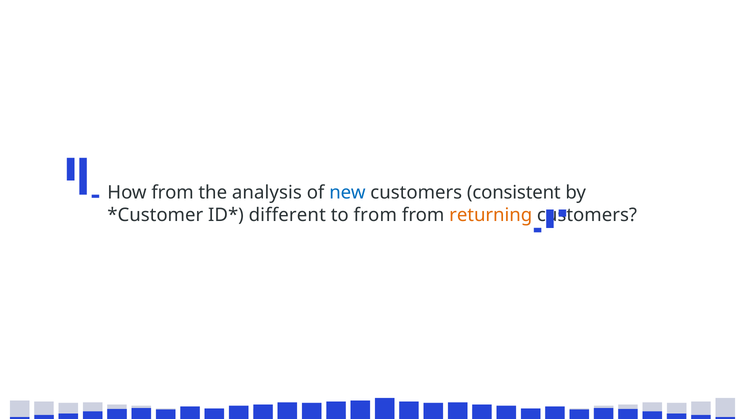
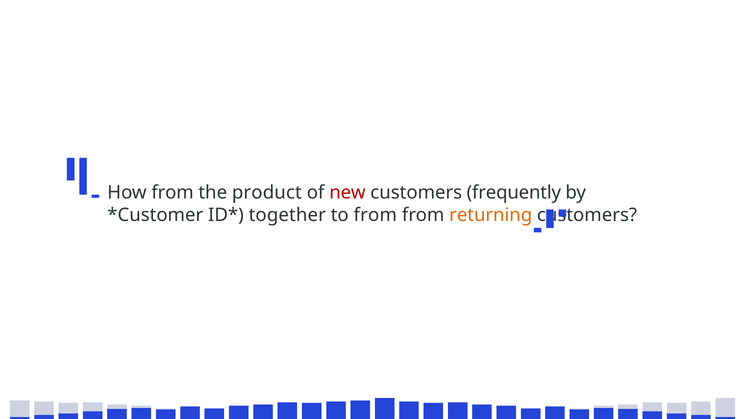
analysis: analysis -> product
new colour: blue -> red
consistent: consistent -> frequently
different: different -> together
